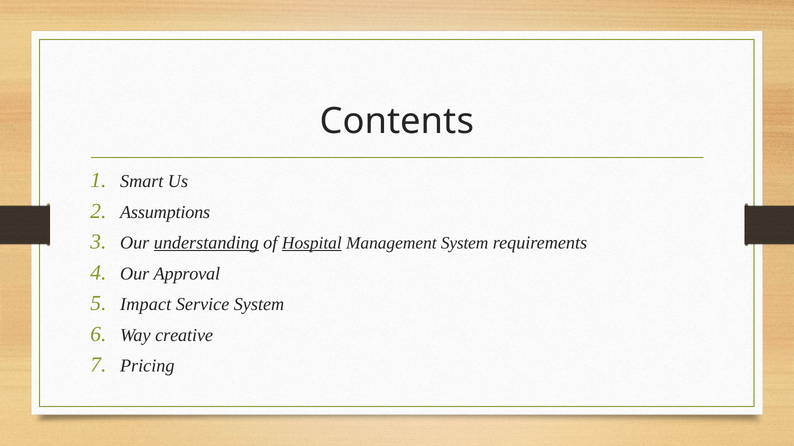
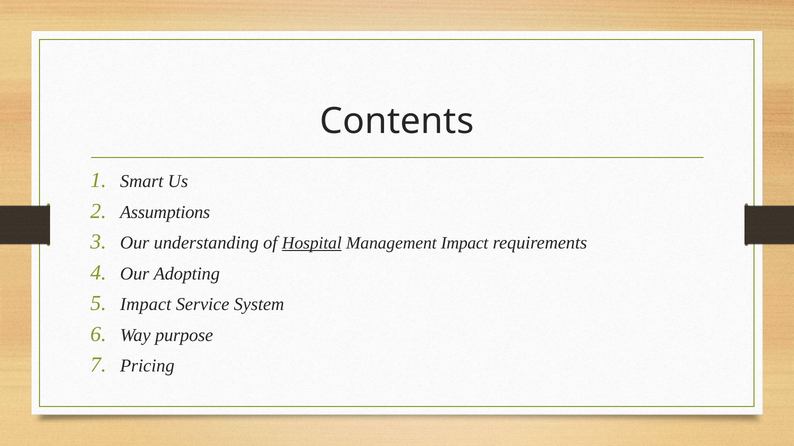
understanding underline: present -> none
Management System: System -> Impact
Approval: Approval -> Adopting
creative: creative -> purpose
